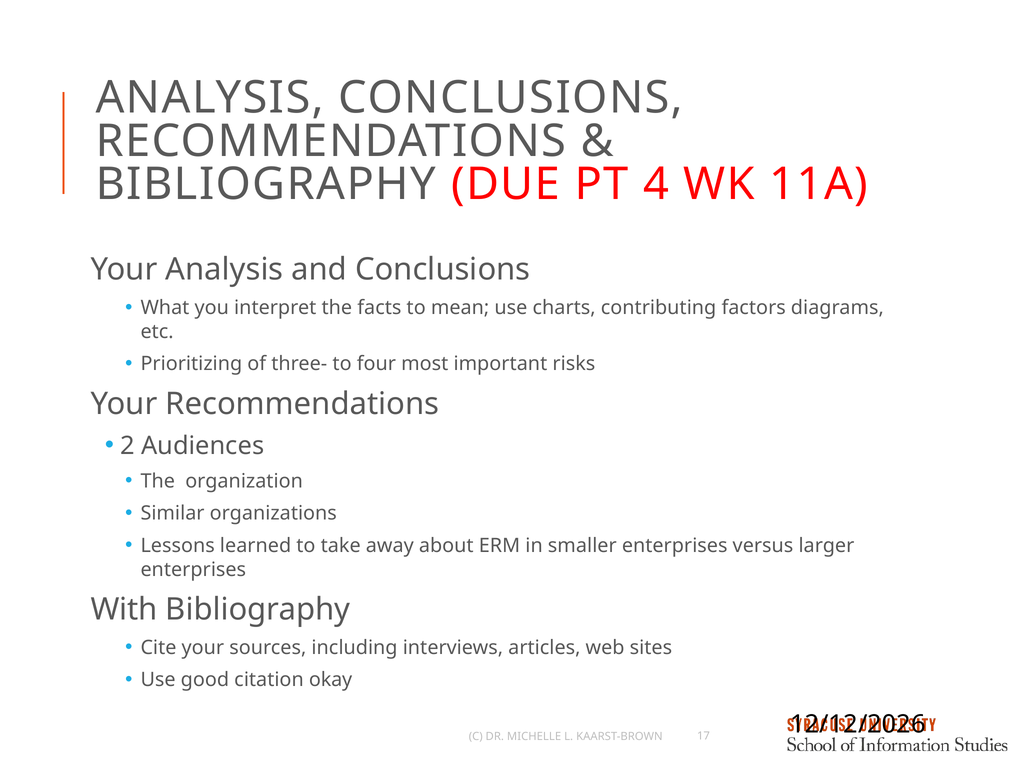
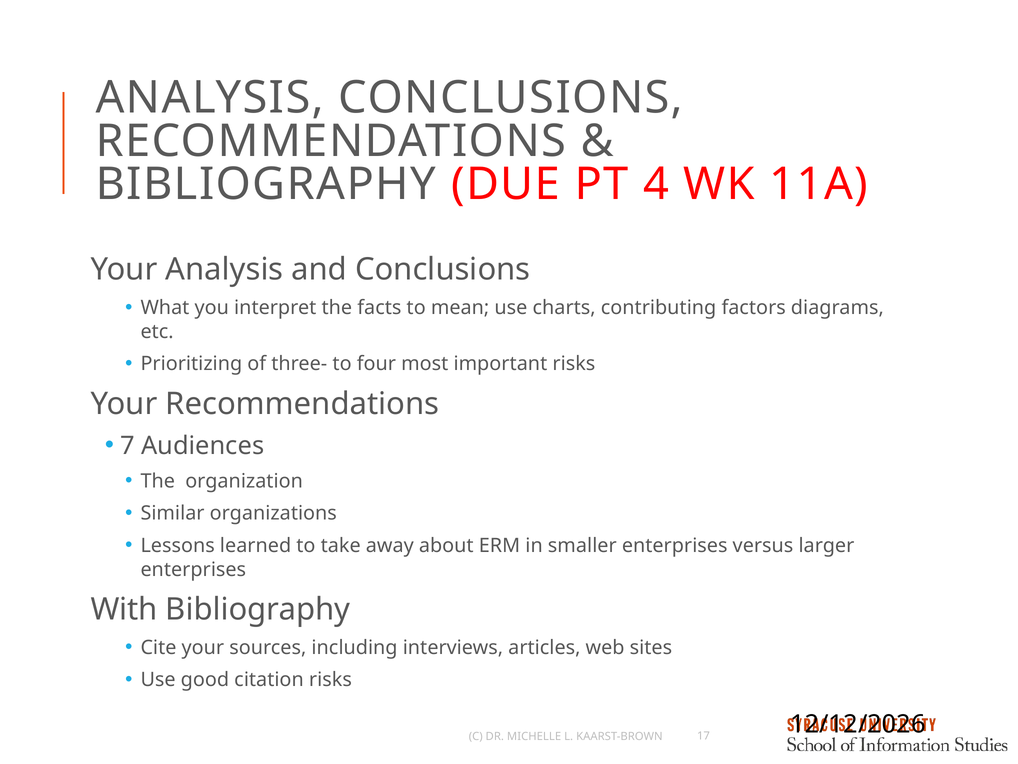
2: 2 -> 7
citation okay: okay -> risks
